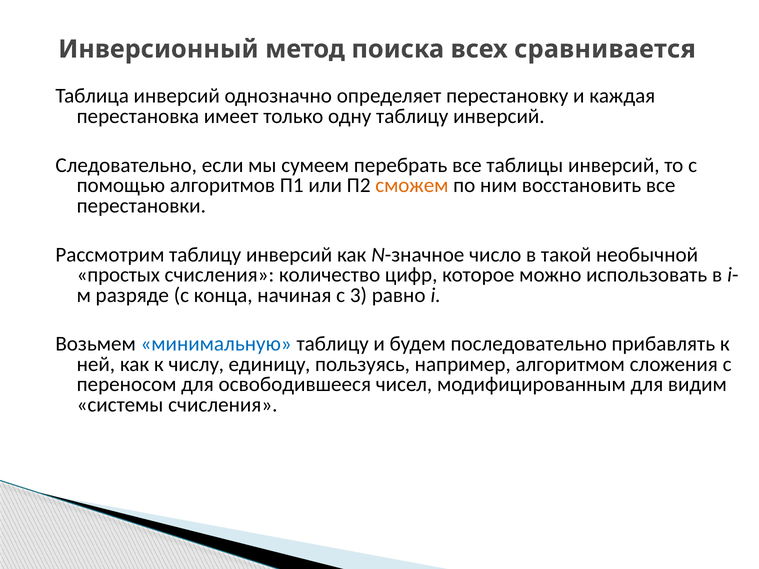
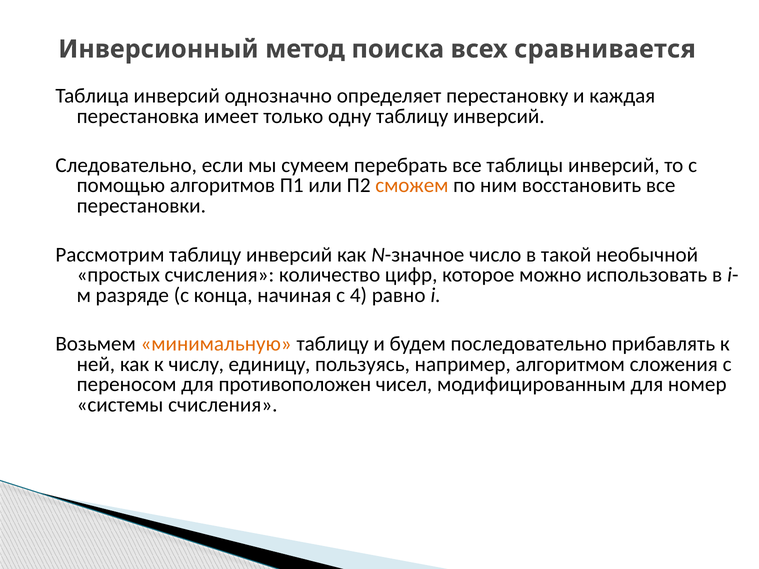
3: 3 -> 4
минимальную colour: blue -> orange
освободившееся: освободившееся -> противоположен
видим: видим -> номер
